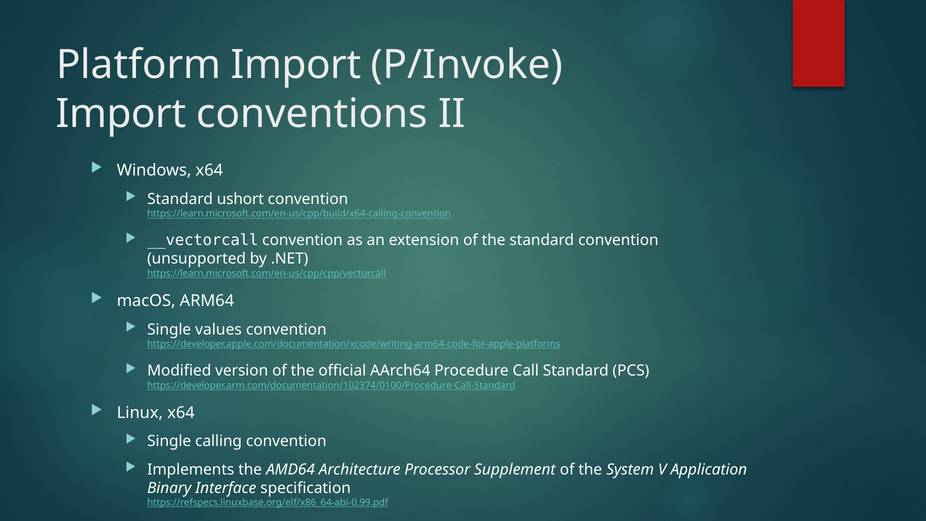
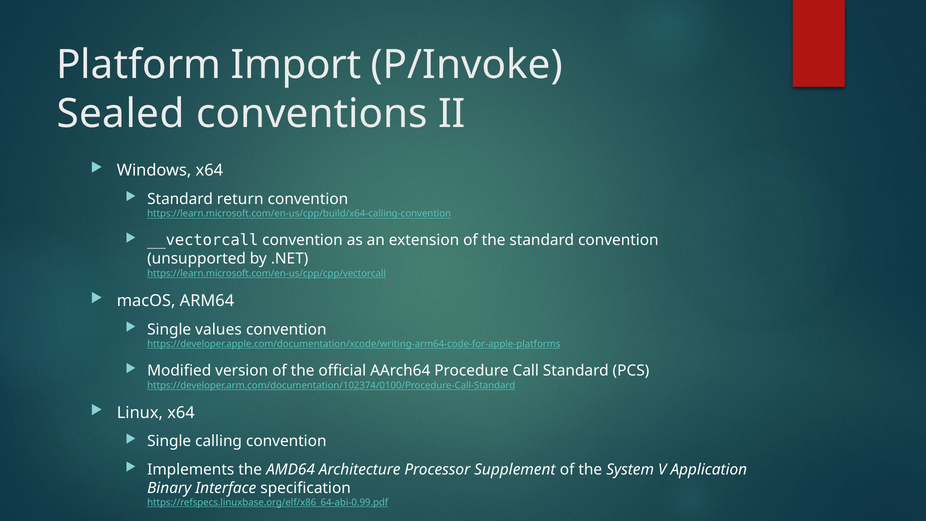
Import at (121, 114): Import -> Sealed
ushort: ushort -> return
